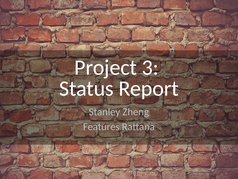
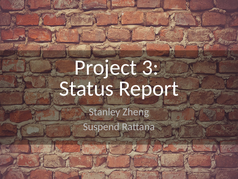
Features: Features -> Suspend
